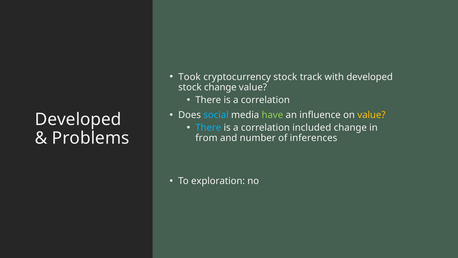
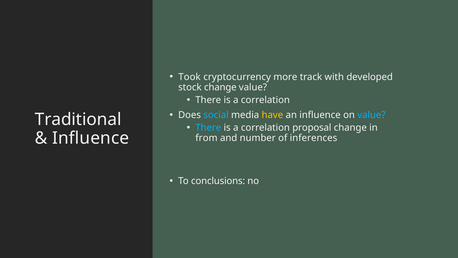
cryptocurrency stock: stock -> more
have colour: light green -> yellow
value at (371, 115) colour: yellow -> light blue
Developed at (78, 119): Developed -> Traditional
included: included -> proposal
Problems at (91, 138): Problems -> Influence
exploration: exploration -> conclusions
